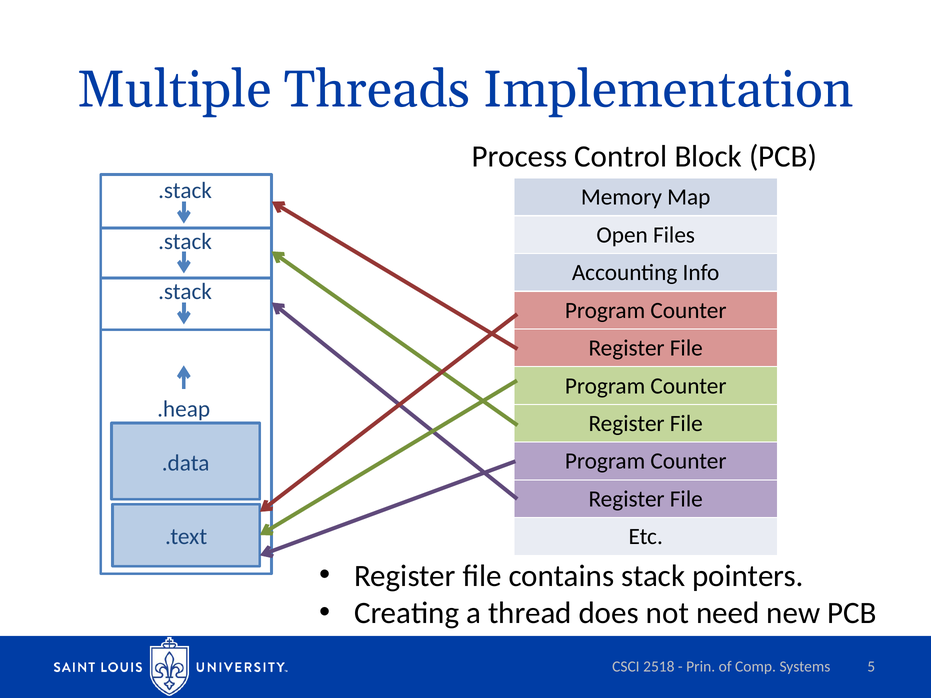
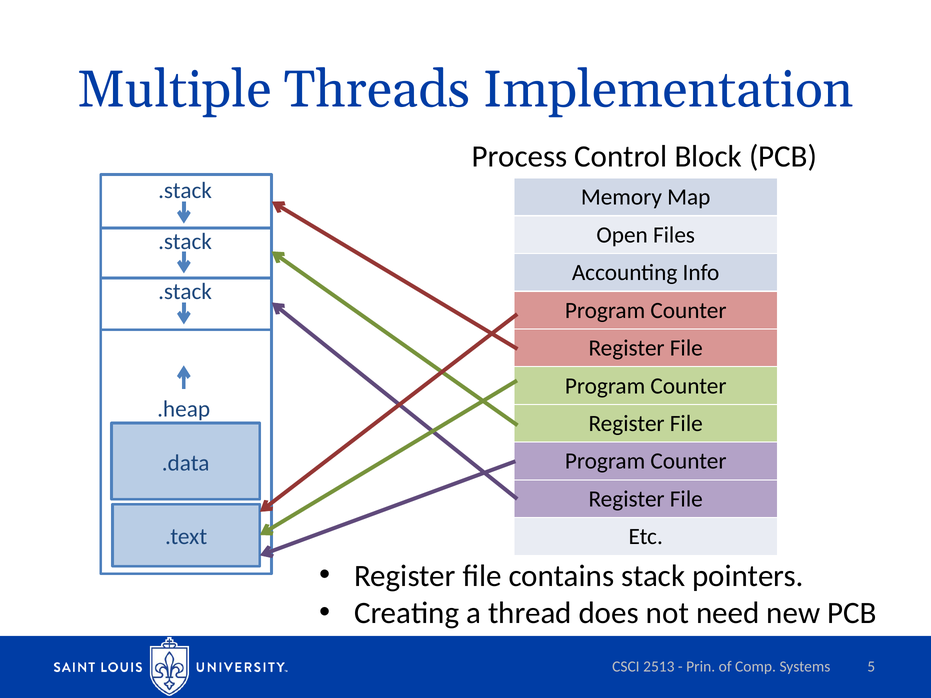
2518: 2518 -> 2513
